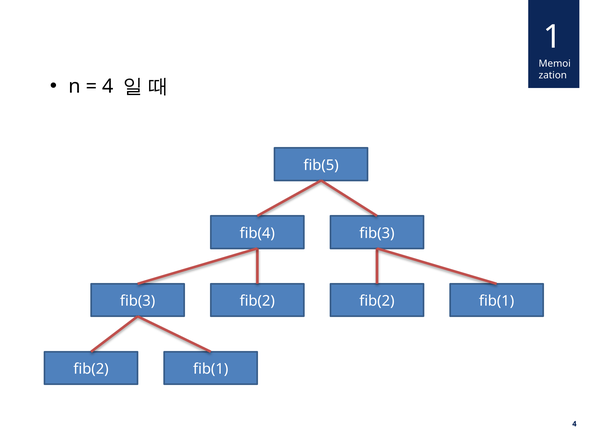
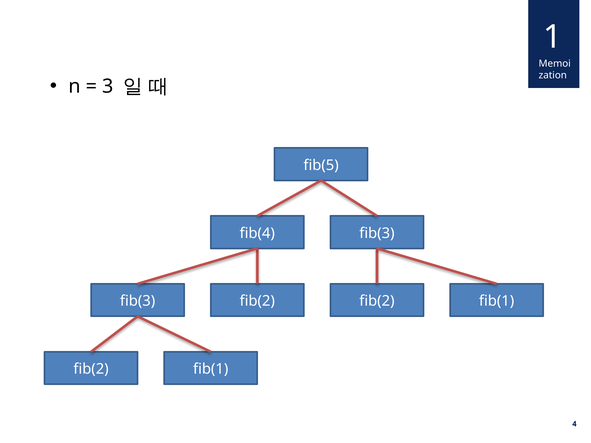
4 at (108, 87): 4 -> 3
